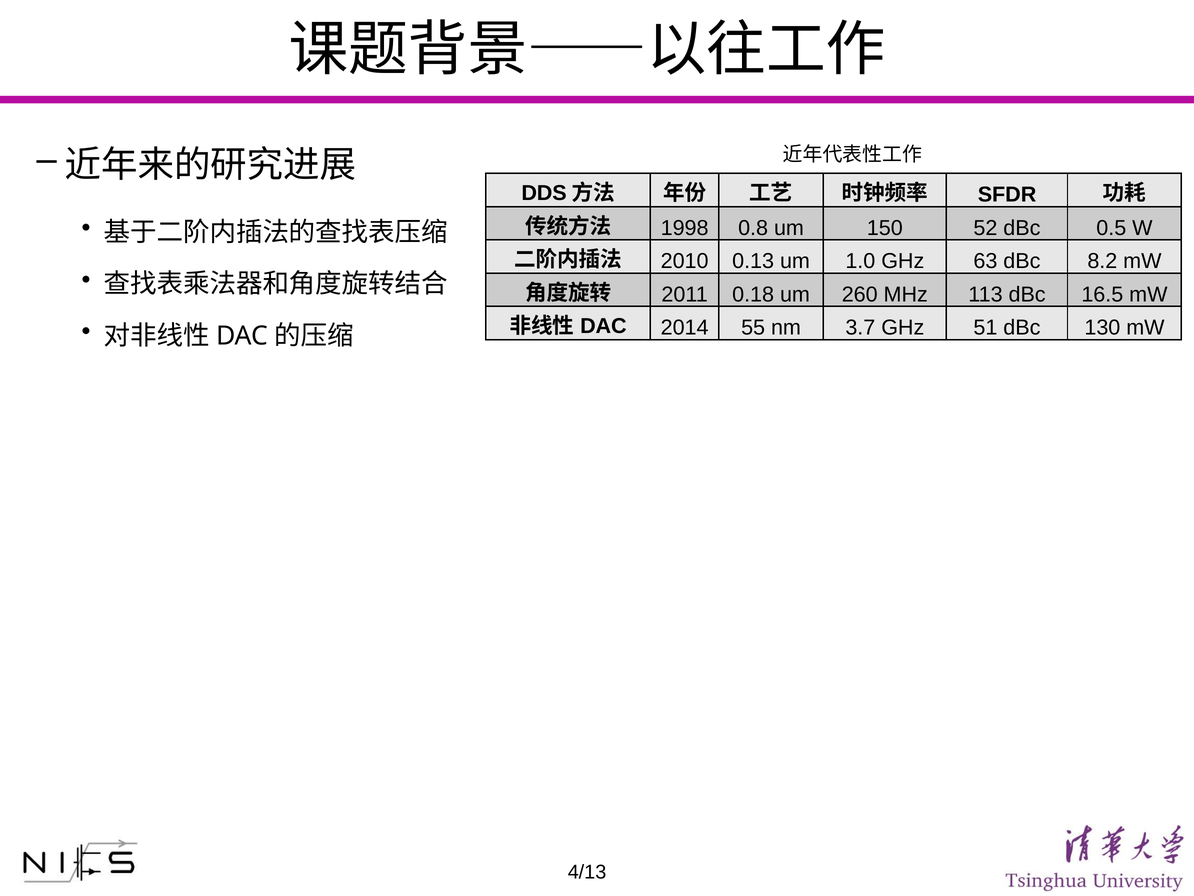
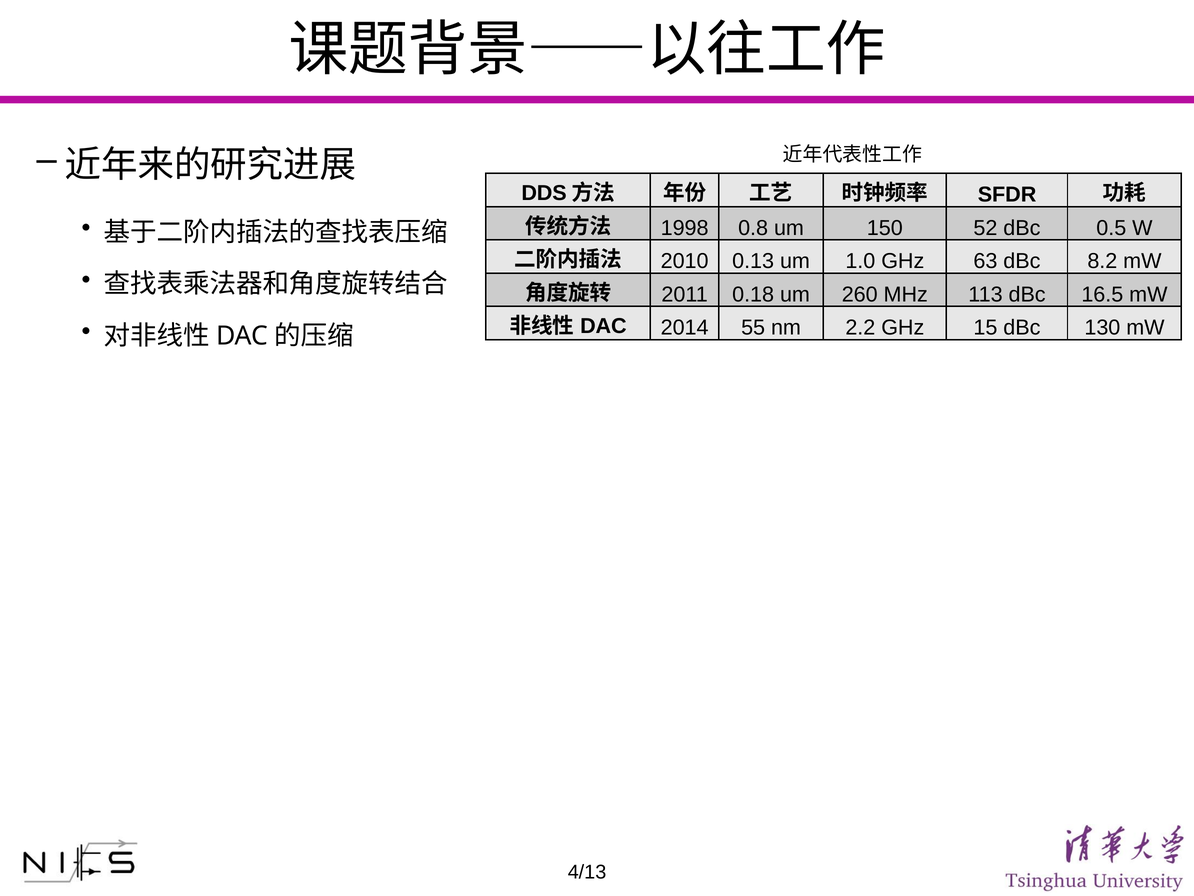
3.7: 3.7 -> 2.2
51: 51 -> 15
